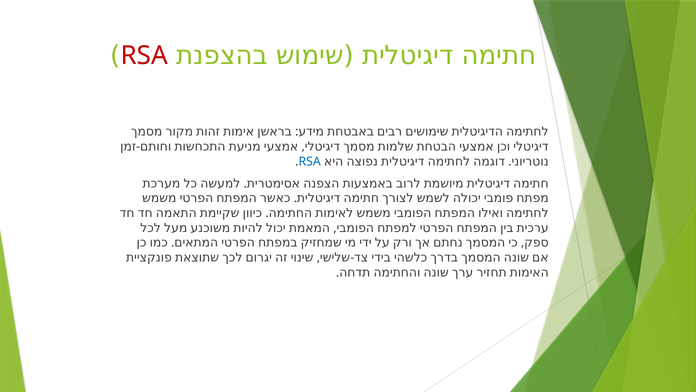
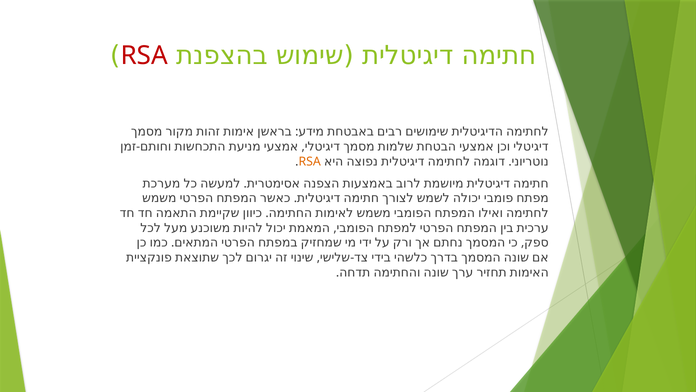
RSA at (310, 161) colour: blue -> orange
